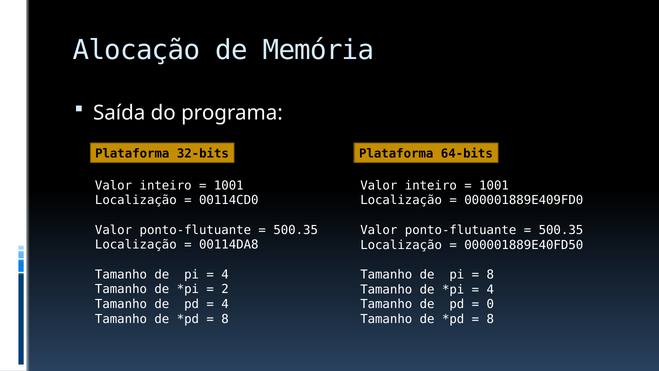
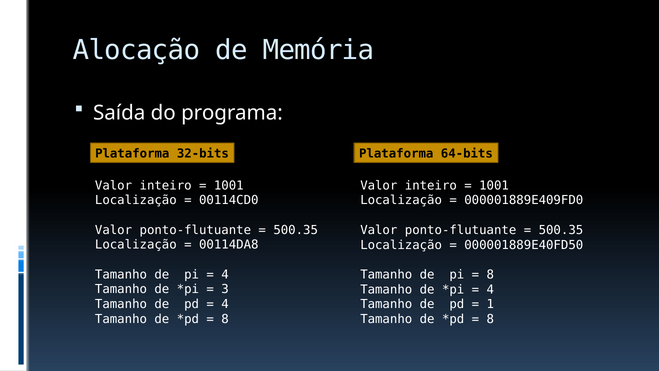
2: 2 -> 3
0: 0 -> 1
